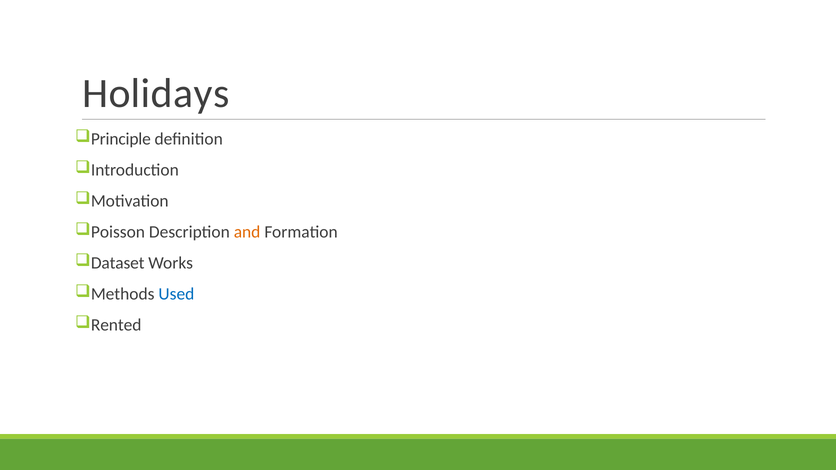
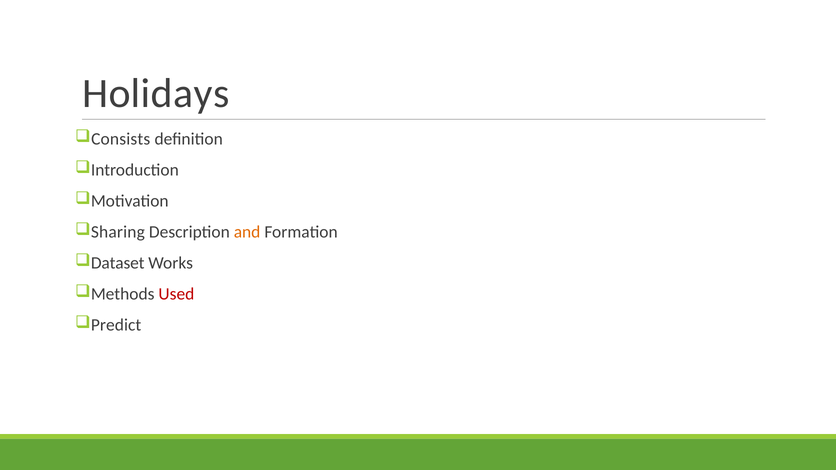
Principle: Principle -> Consists
Poisson: Poisson -> Sharing
Used colour: blue -> red
Rented: Rented -> Predict
